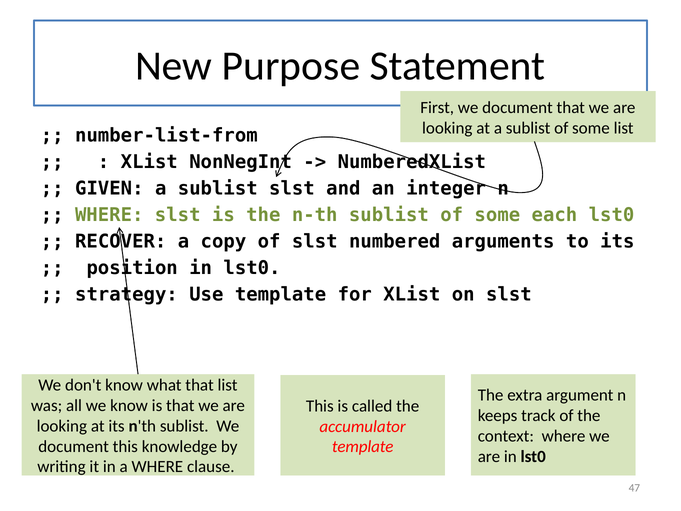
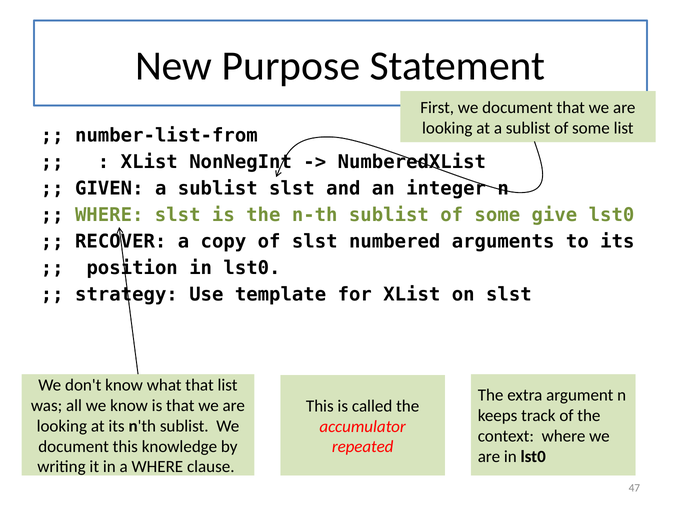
each: each -> give
template at (363, 447): template -> repeated
